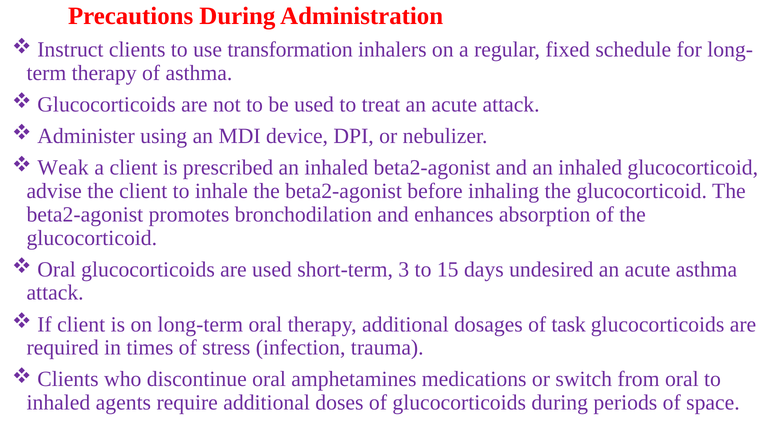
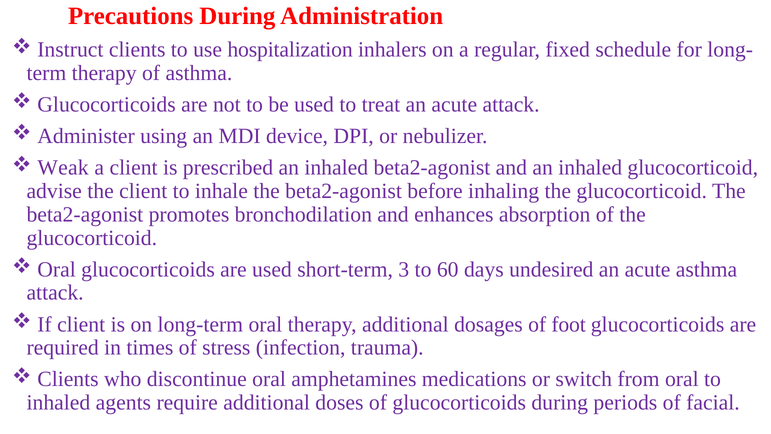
transformation: transformation -> hospitalization
15: 15 -> 60
task: task -> foot
space: space -> facial
